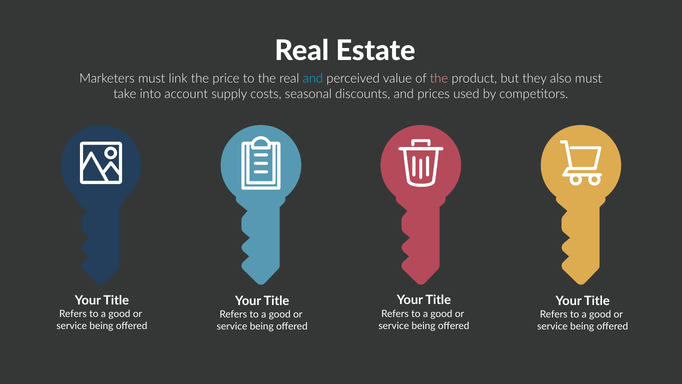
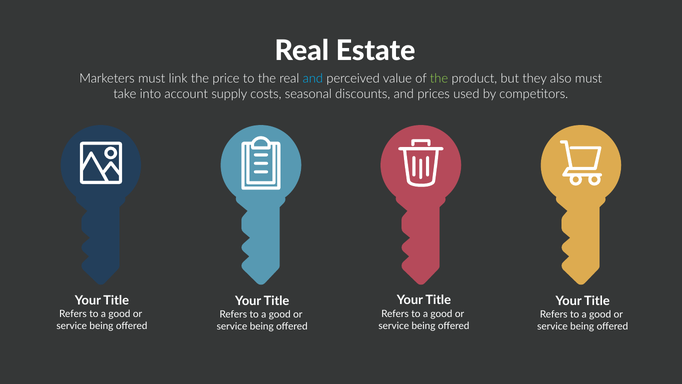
the at (439, 78) colour: pink -> light green
